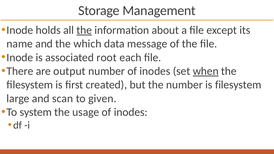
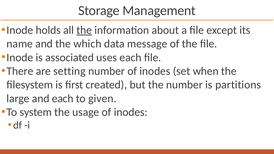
root: root -> uses
output: output -> setting
when underline: present -> none
is filesystem: filesystem -> partitions
and scan: scan -> each
